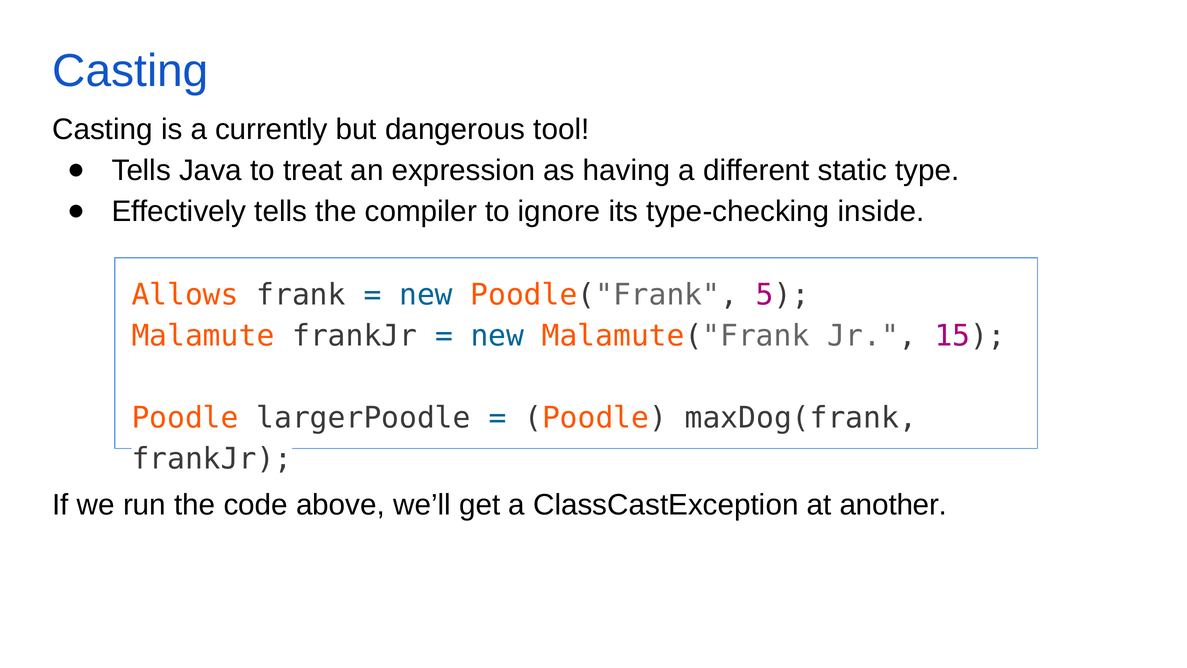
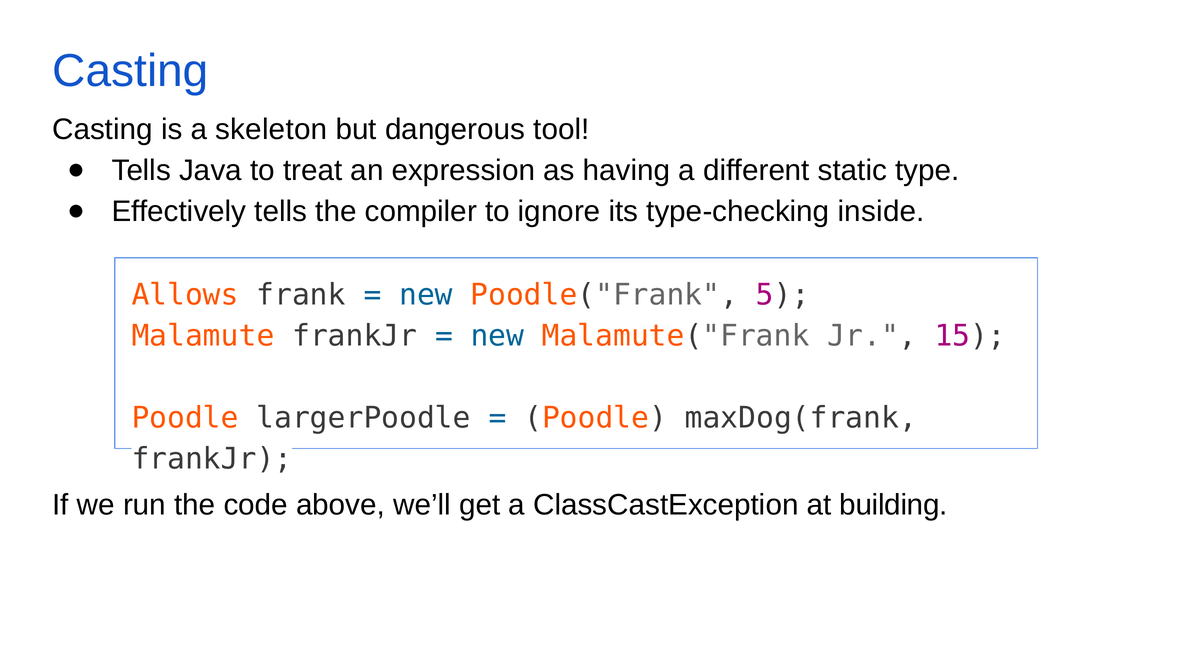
currently: currently -> skeleton
another: another -> building
